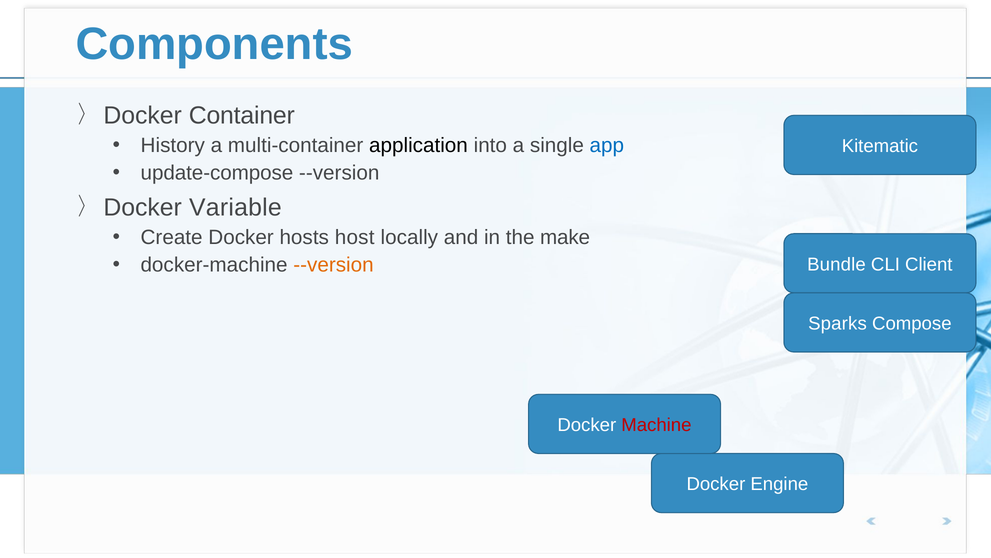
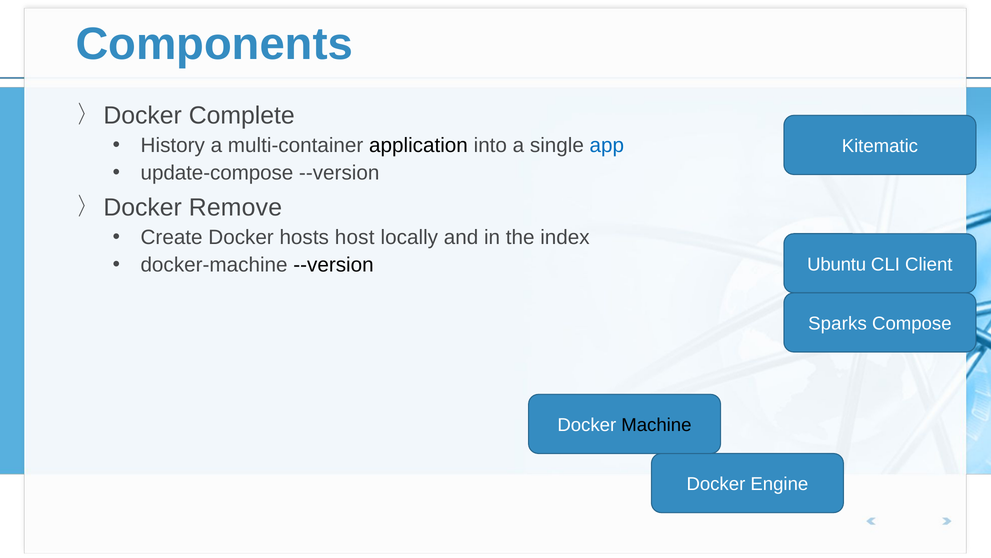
Container: Container -> Complete
Variable: Variable -> Remove
make: make -> index
--version at (333, 265) colour: orange -> black
Bundle: Bundle -> Ubuntu
Machine colour: red -> black
